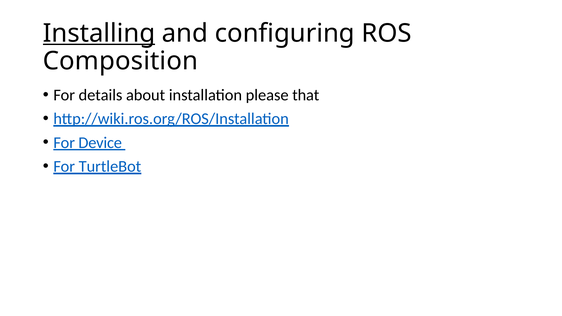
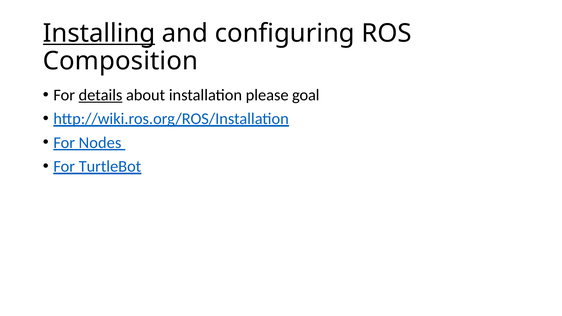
details underline: none -> present
that: that -> goal
Device: Device -> Nodes
